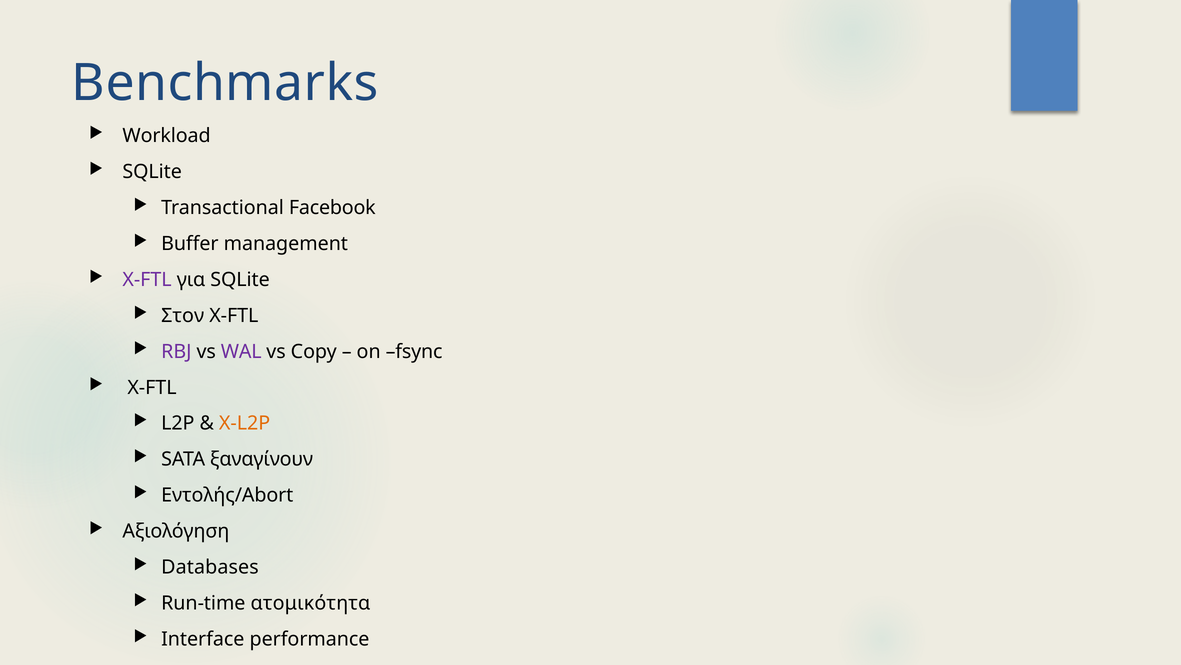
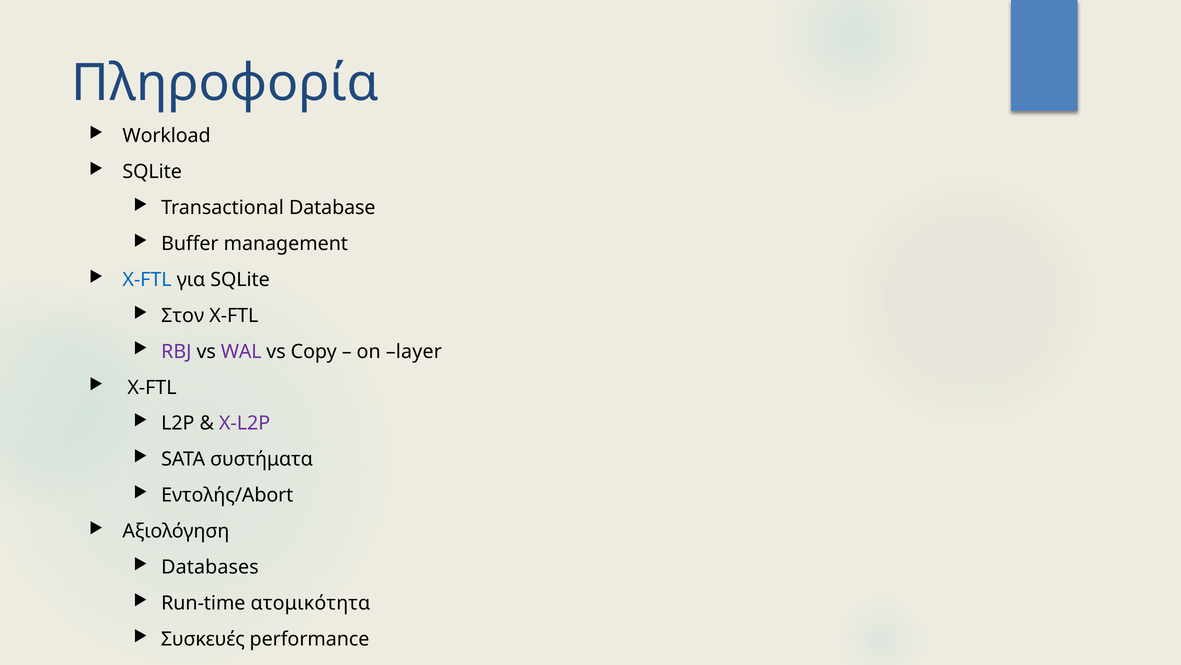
Benchmarks: Benchmarks -> Πληροφορία
Facebook: Facebook -> Database
X-FTL at (147, 279) colour: purple -> blue
fsync: fsync -> layer
X-L2P colour: orange -> purple
ξαναγίνουν: ξαναγίνουν -> συστήματα
Interface: Interface -> Συσκευές
